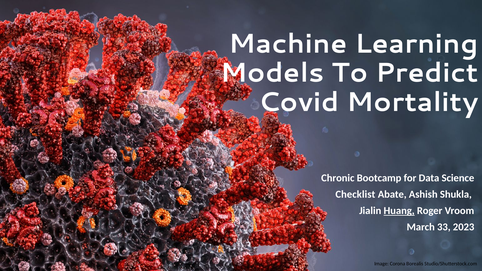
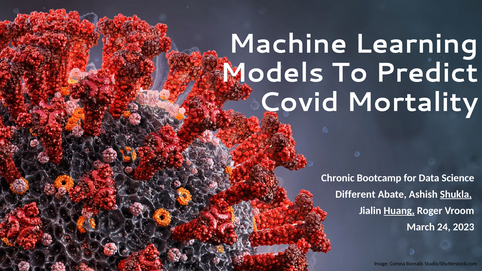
Checklist: Checklist -> Different
Shukla underline: none -> present
33: 33 -> 24
